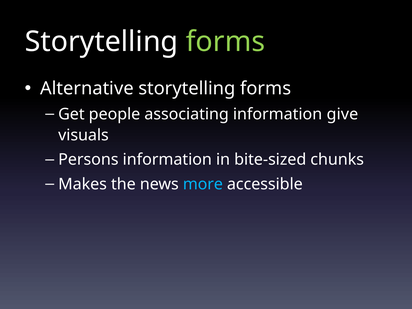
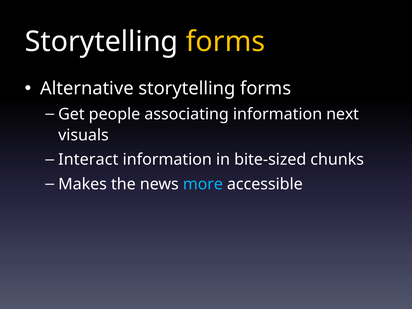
forms at (225, 42) colour: light green -> yellow
give: give -> next
Persons: Persons -> Interact
